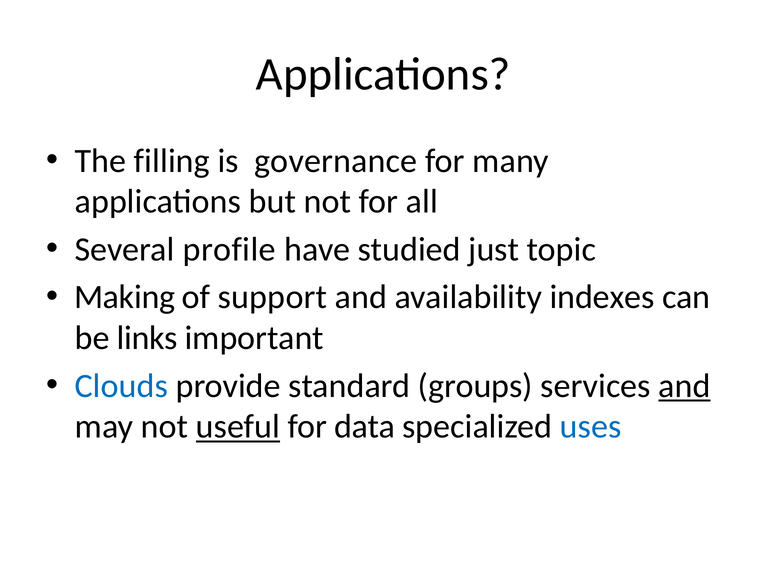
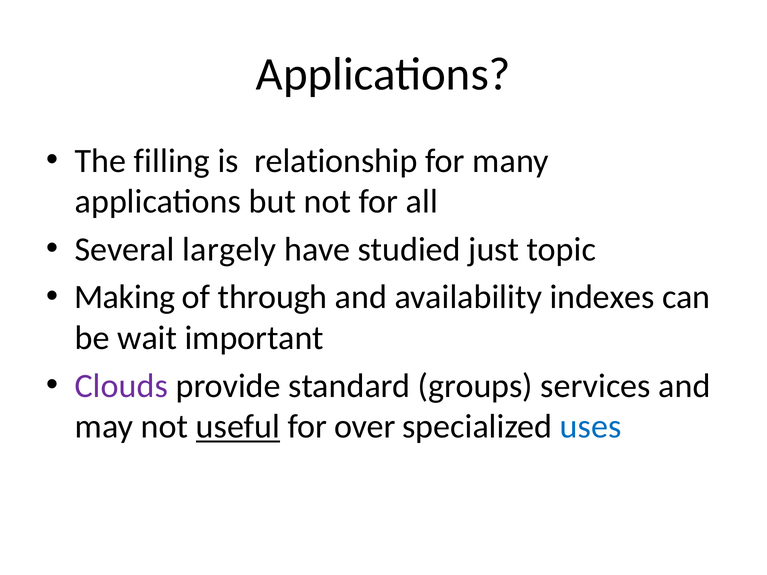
governance: governance -> relationship
profile: profile -> largely
support: support -> through
links: links -> wait
Clouds colour: blue -> purple
and at (684, 386) underline: present -> none
data: data -> over
